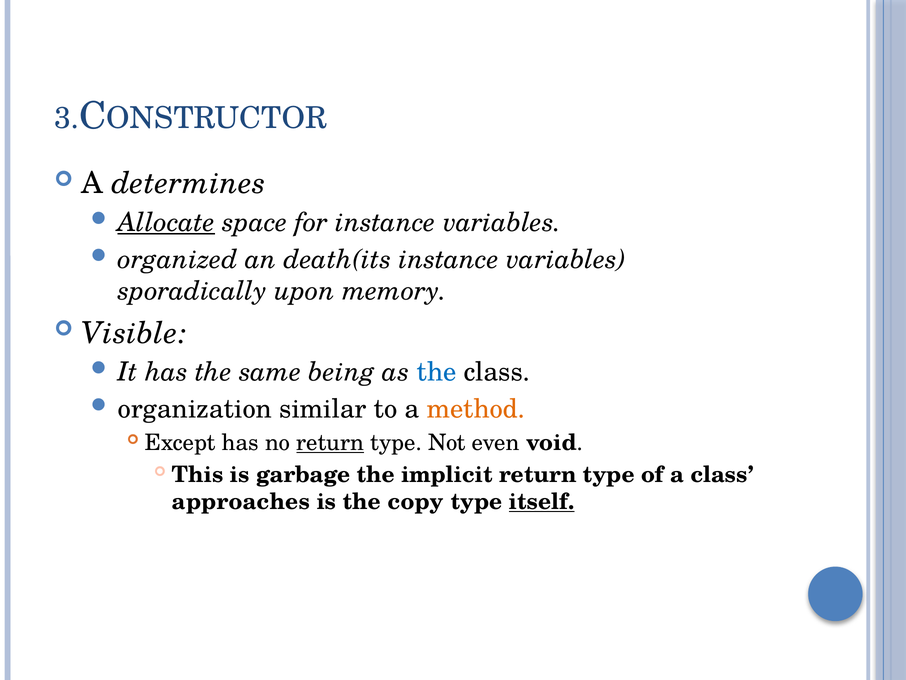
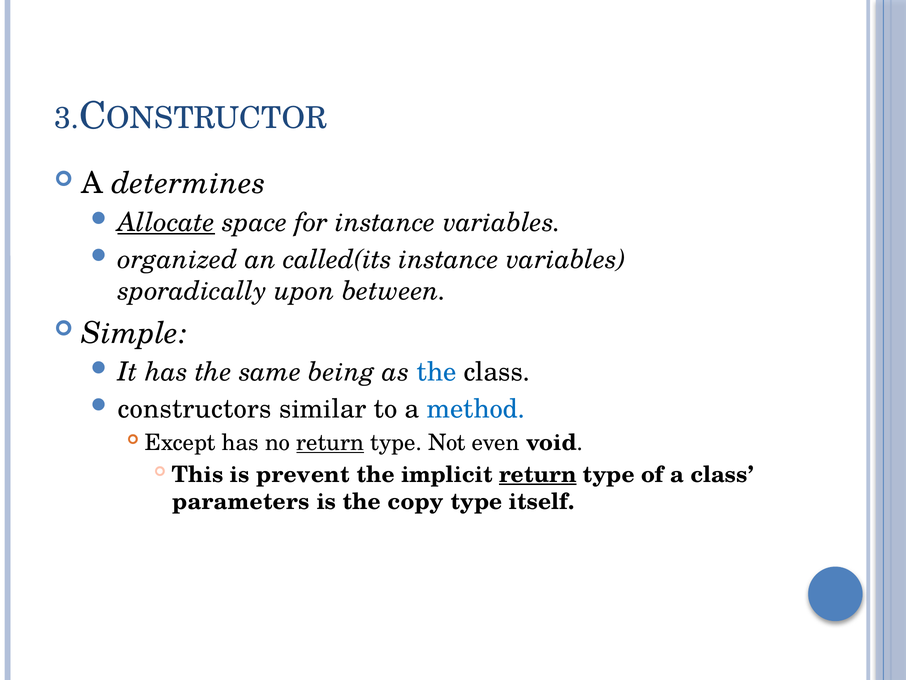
death(its: death(its -> called(its
memory: memory -> between
Visible: Visible -> Simple
organization: organization -> constructors
method colour: orange -> blue
garbage: garbage -> prevent
return at (538, 474) underline: none -> present
approaches: approaches -> parameters
itself underline: present -> none
